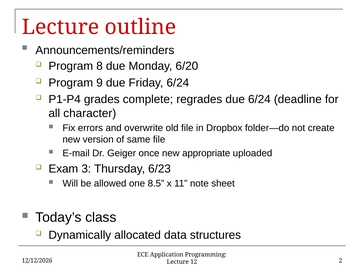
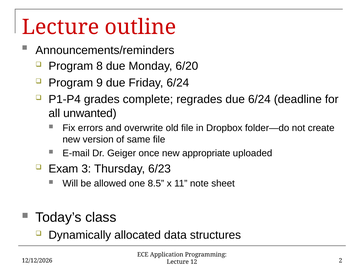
character: character -> unwanted
